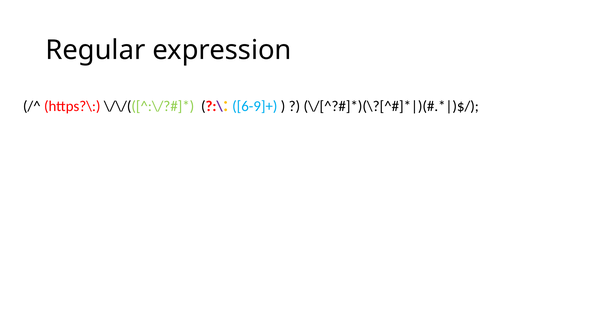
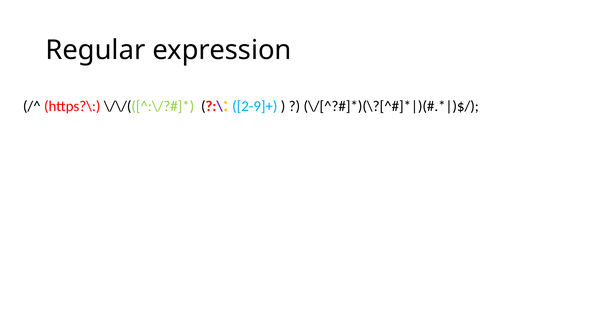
6-9]+: 6-9]+ -> 2-9]+
